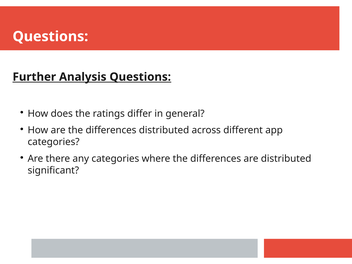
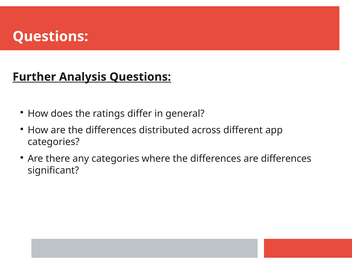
are distributed: distributed -> differences
